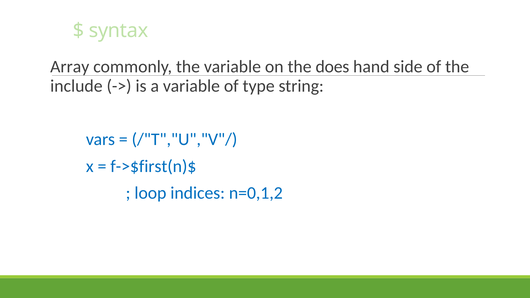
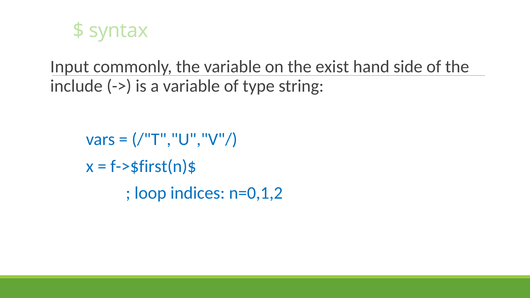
Array: Array -> Input
does: does -> exist
